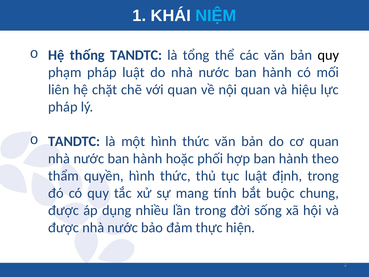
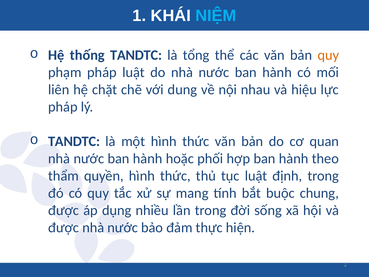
quy at (328, 55) colour: black -> orange
với quan: quan -> dung
nội quan: quan -> nhau
